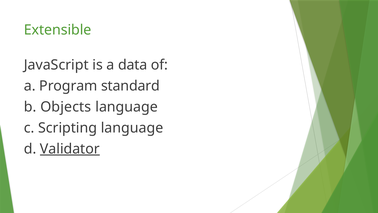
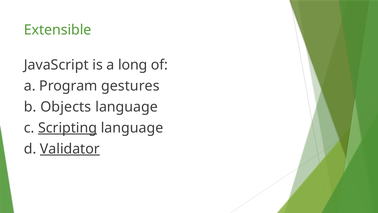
data: data -> long
standard: standard -> gestures
Scripting underline: none -> present
